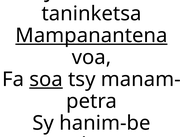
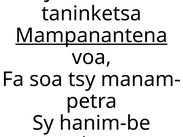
soa underline: present -> none
